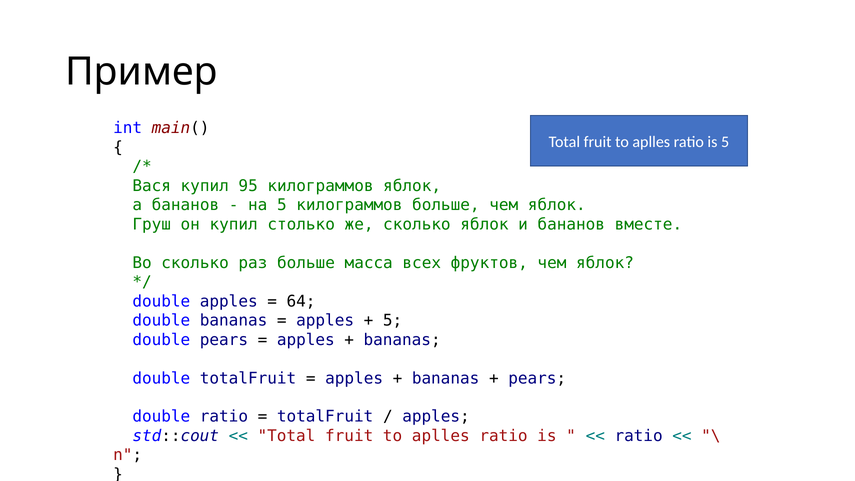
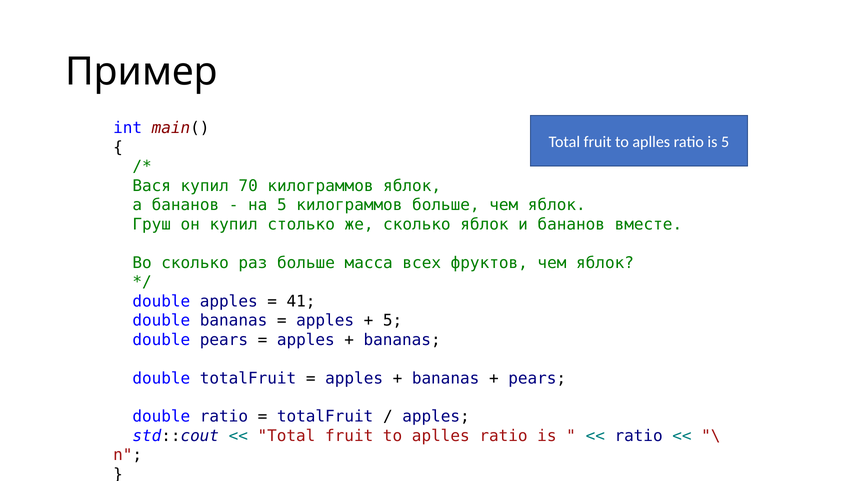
95: 95 -> 70
64: 64 -> 41
